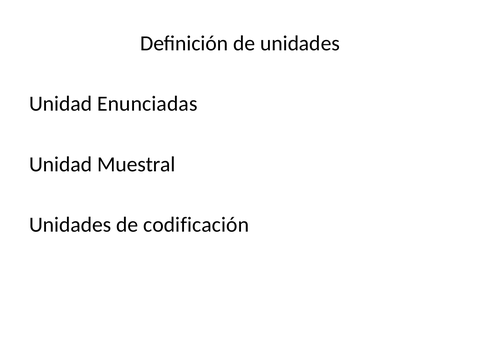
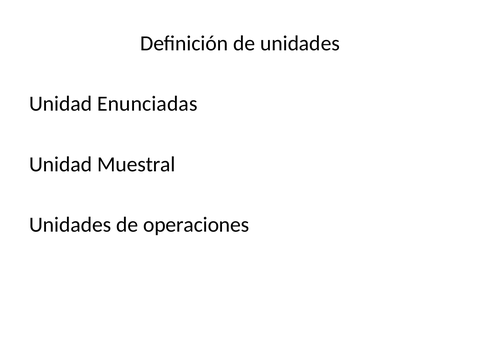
codificación: codificación -> operaciones
